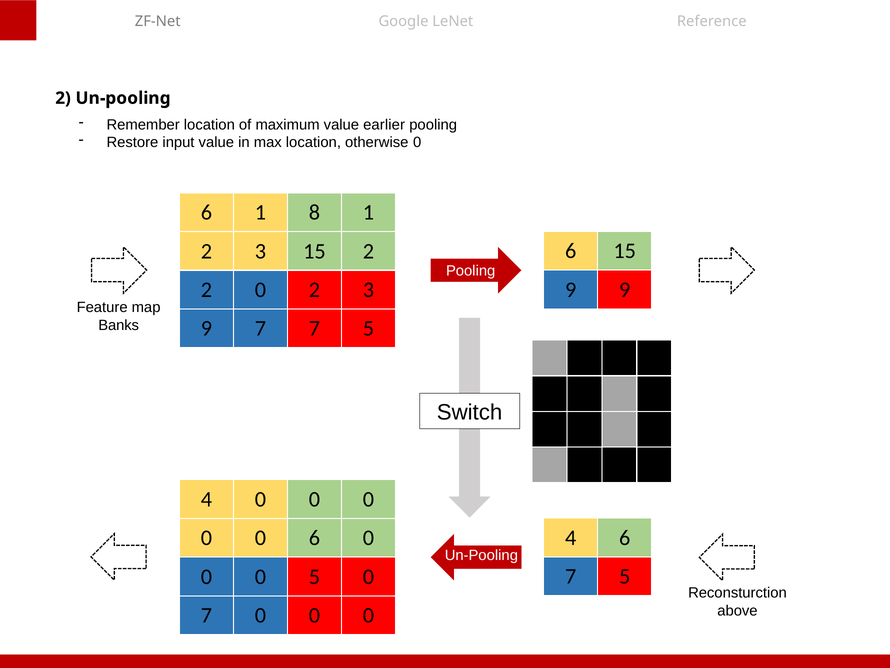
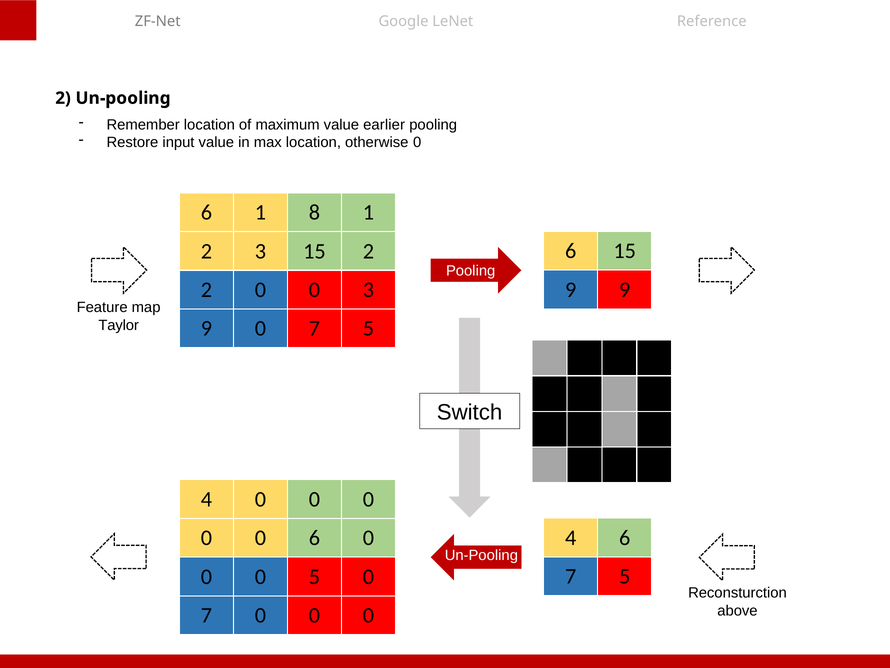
2 0 2: 2 -> 0
Banks: Banks -> Taylor
9 7: 7 -> 0
